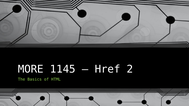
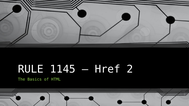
MORE: MORE -> RULE
